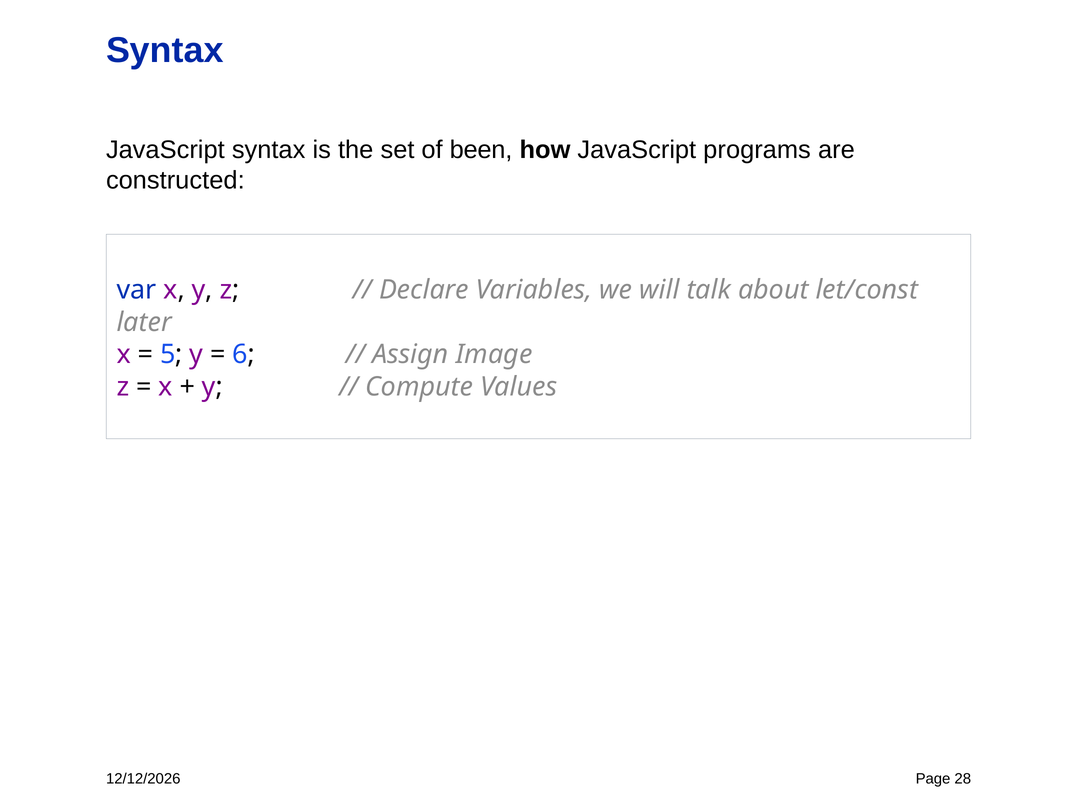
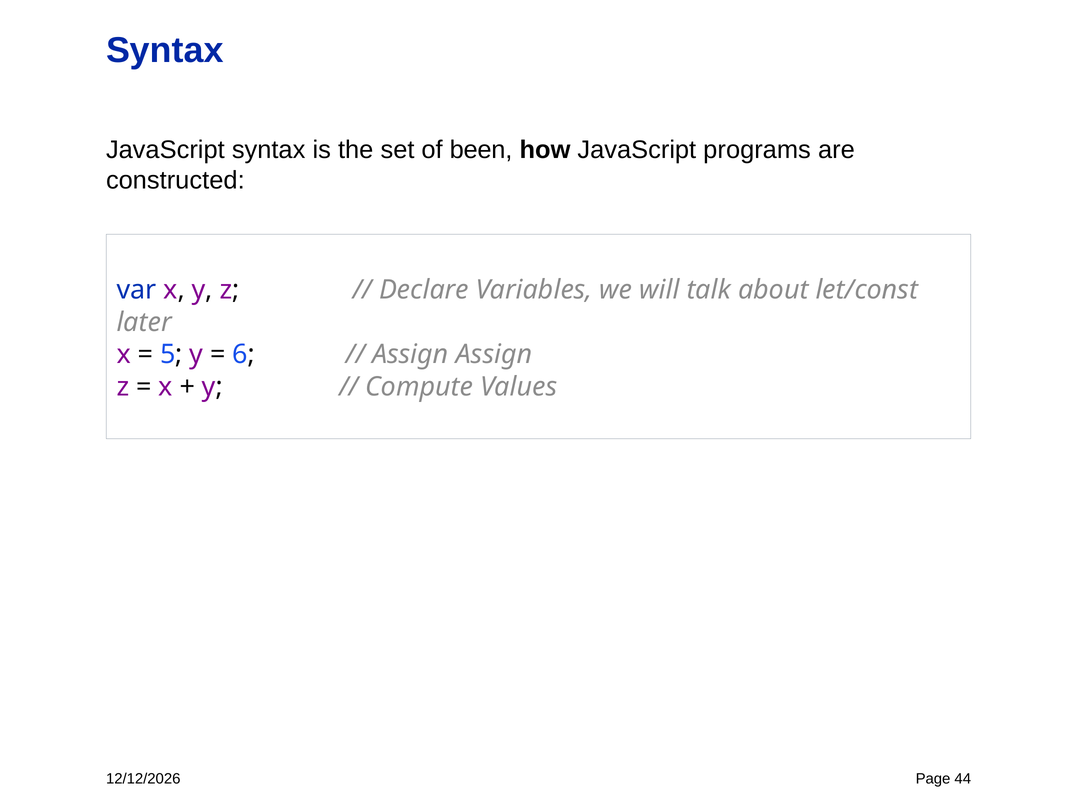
Assign Image: Image -> Assign
28: 28 -> 44
